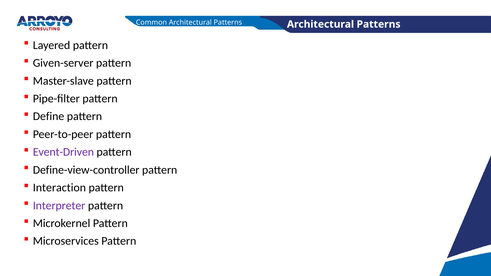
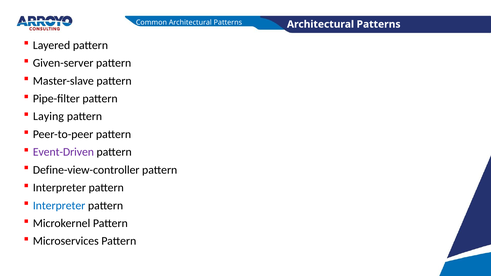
Define: Define -> Laying
Interaction at (59, 188): Interaction -> Interpreter
Interpreter at (59, 206) colour: purple -> blue
